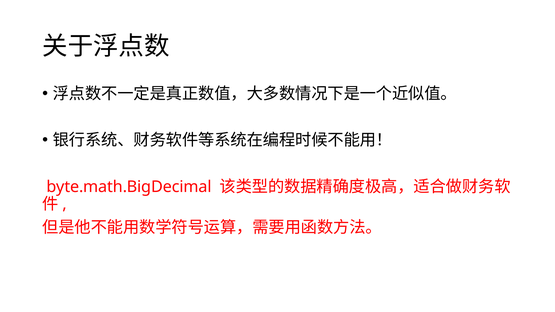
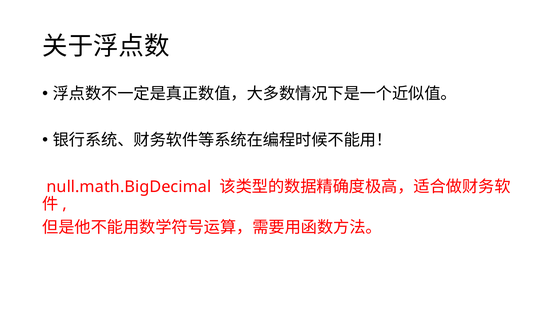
byte.math.BigDecimal: byte.math.BigDecimal -> null.math.BigDecimal
